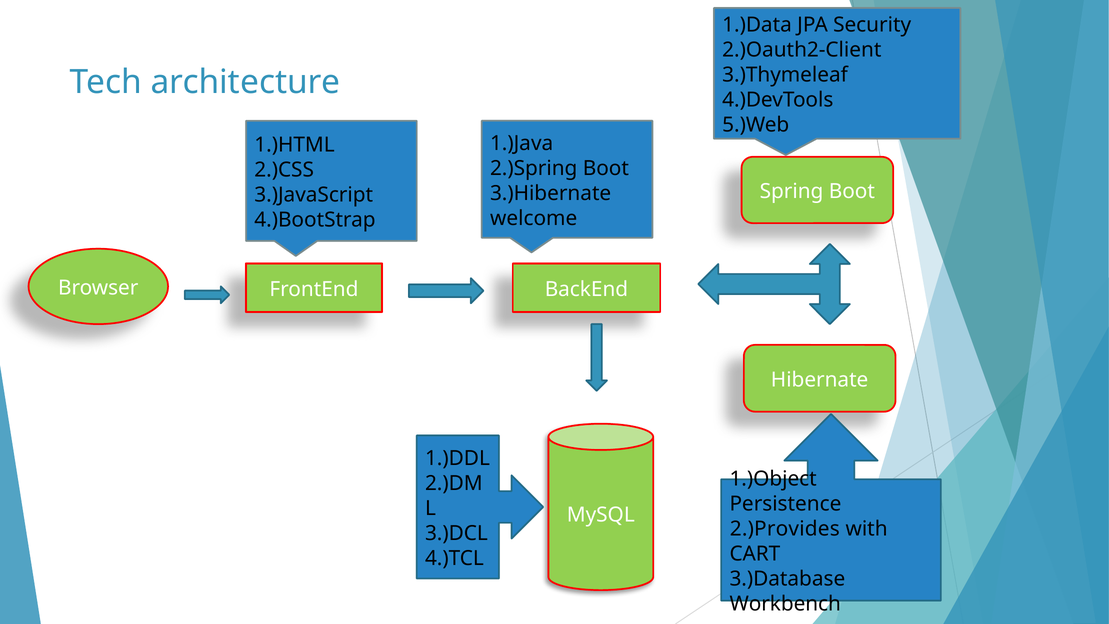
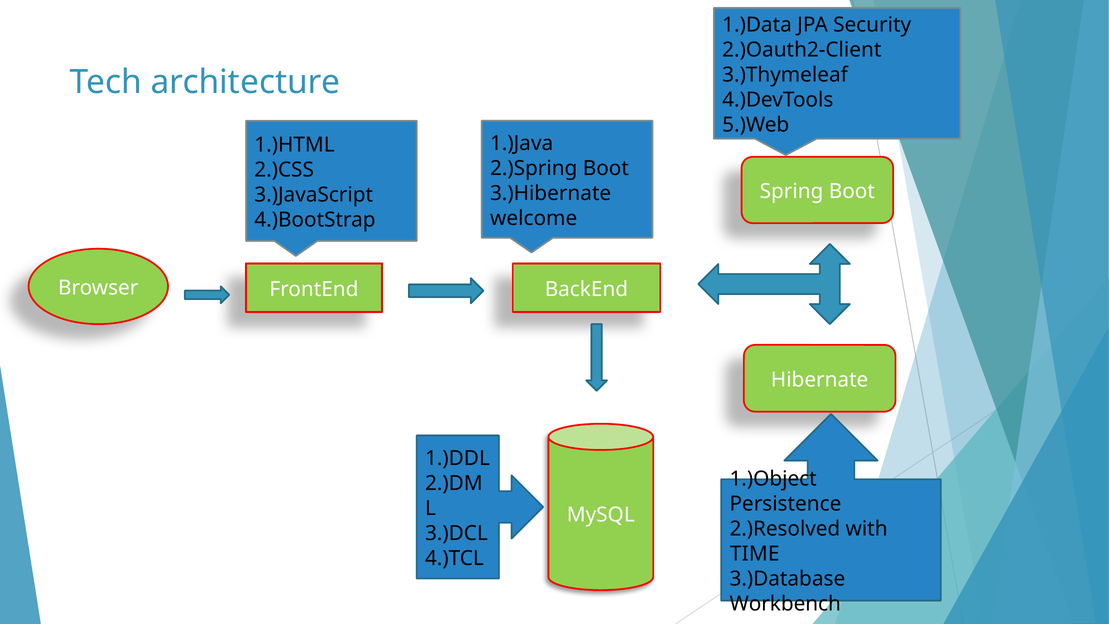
2.)Provides: 2.)Provides -> 2.)Resolved
CART: CART -> TIME
